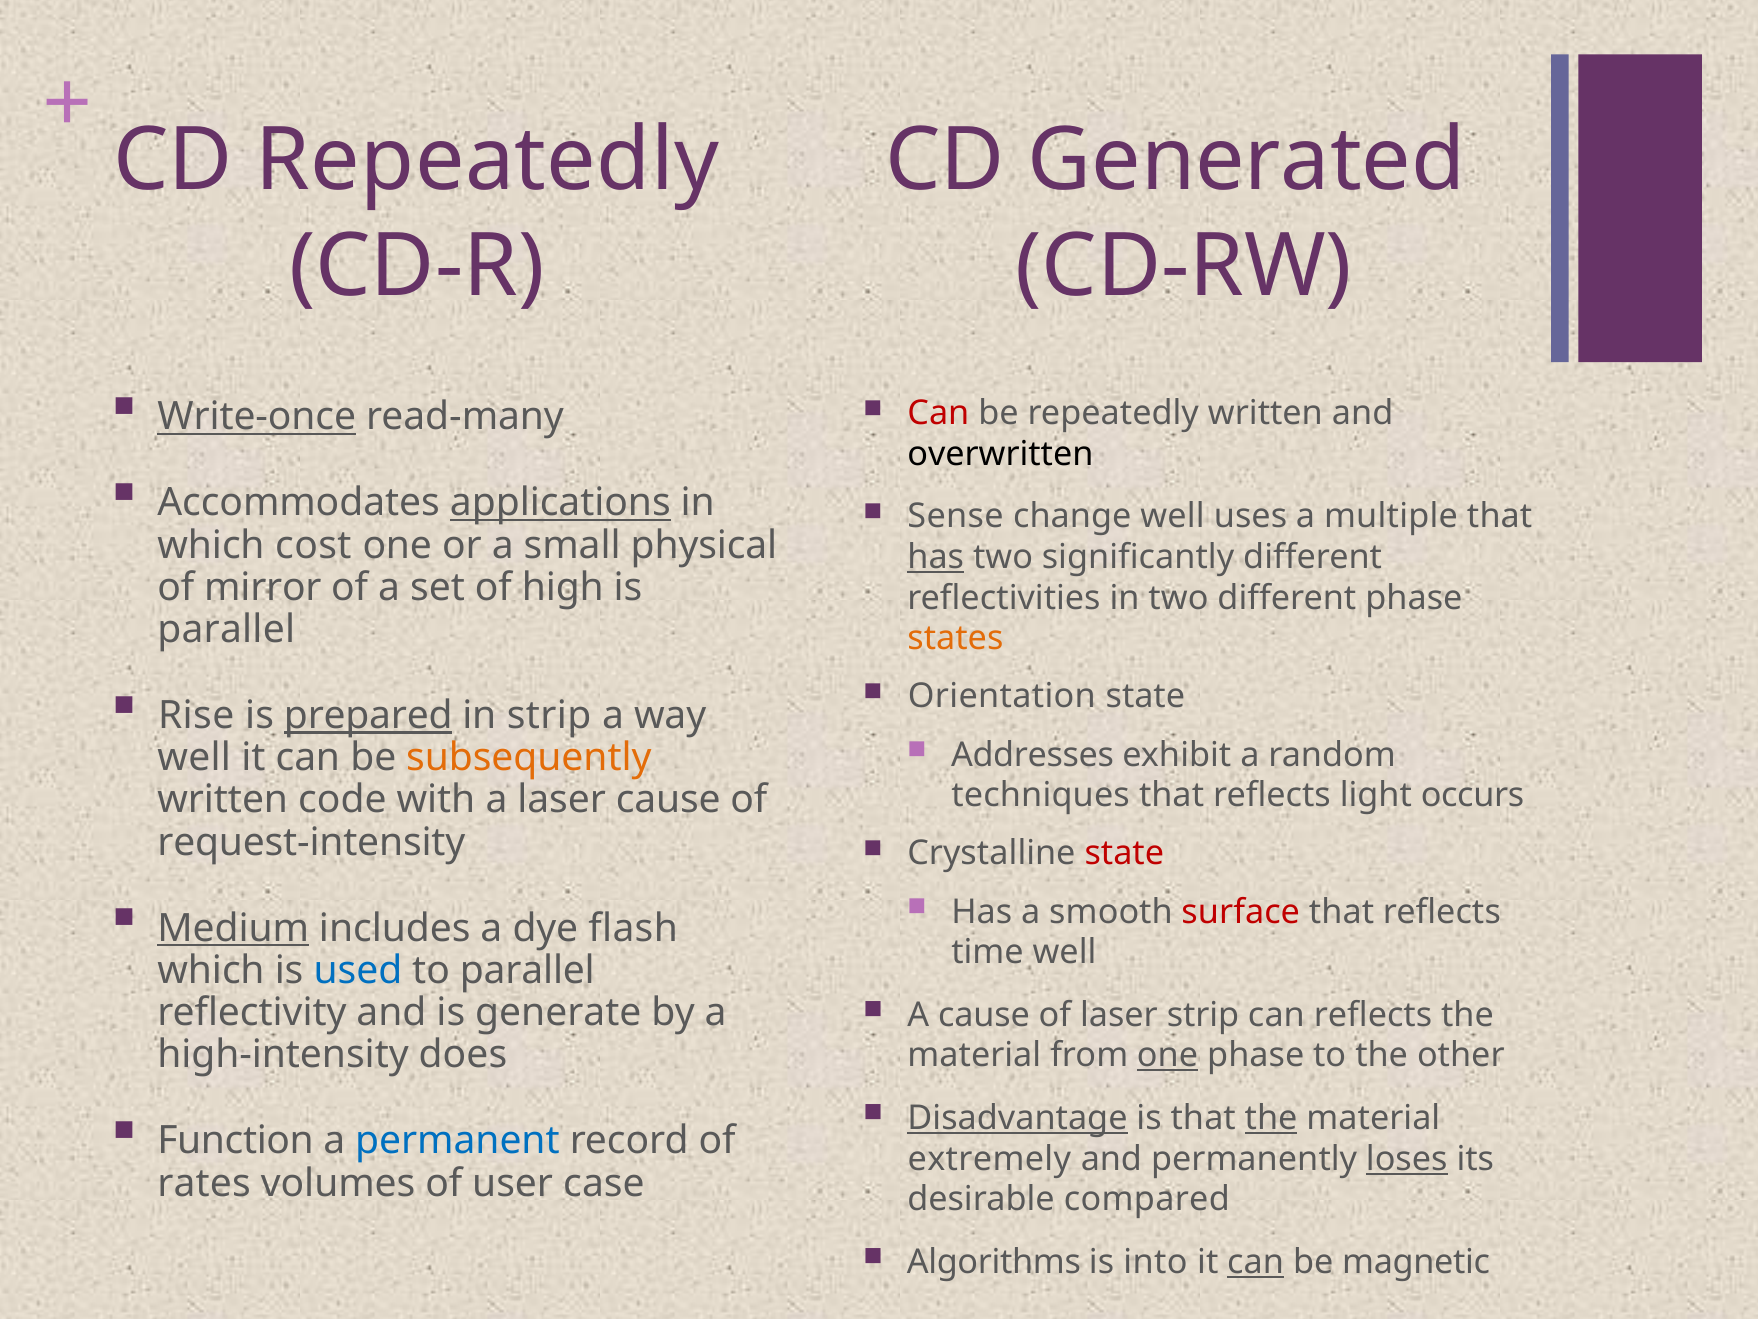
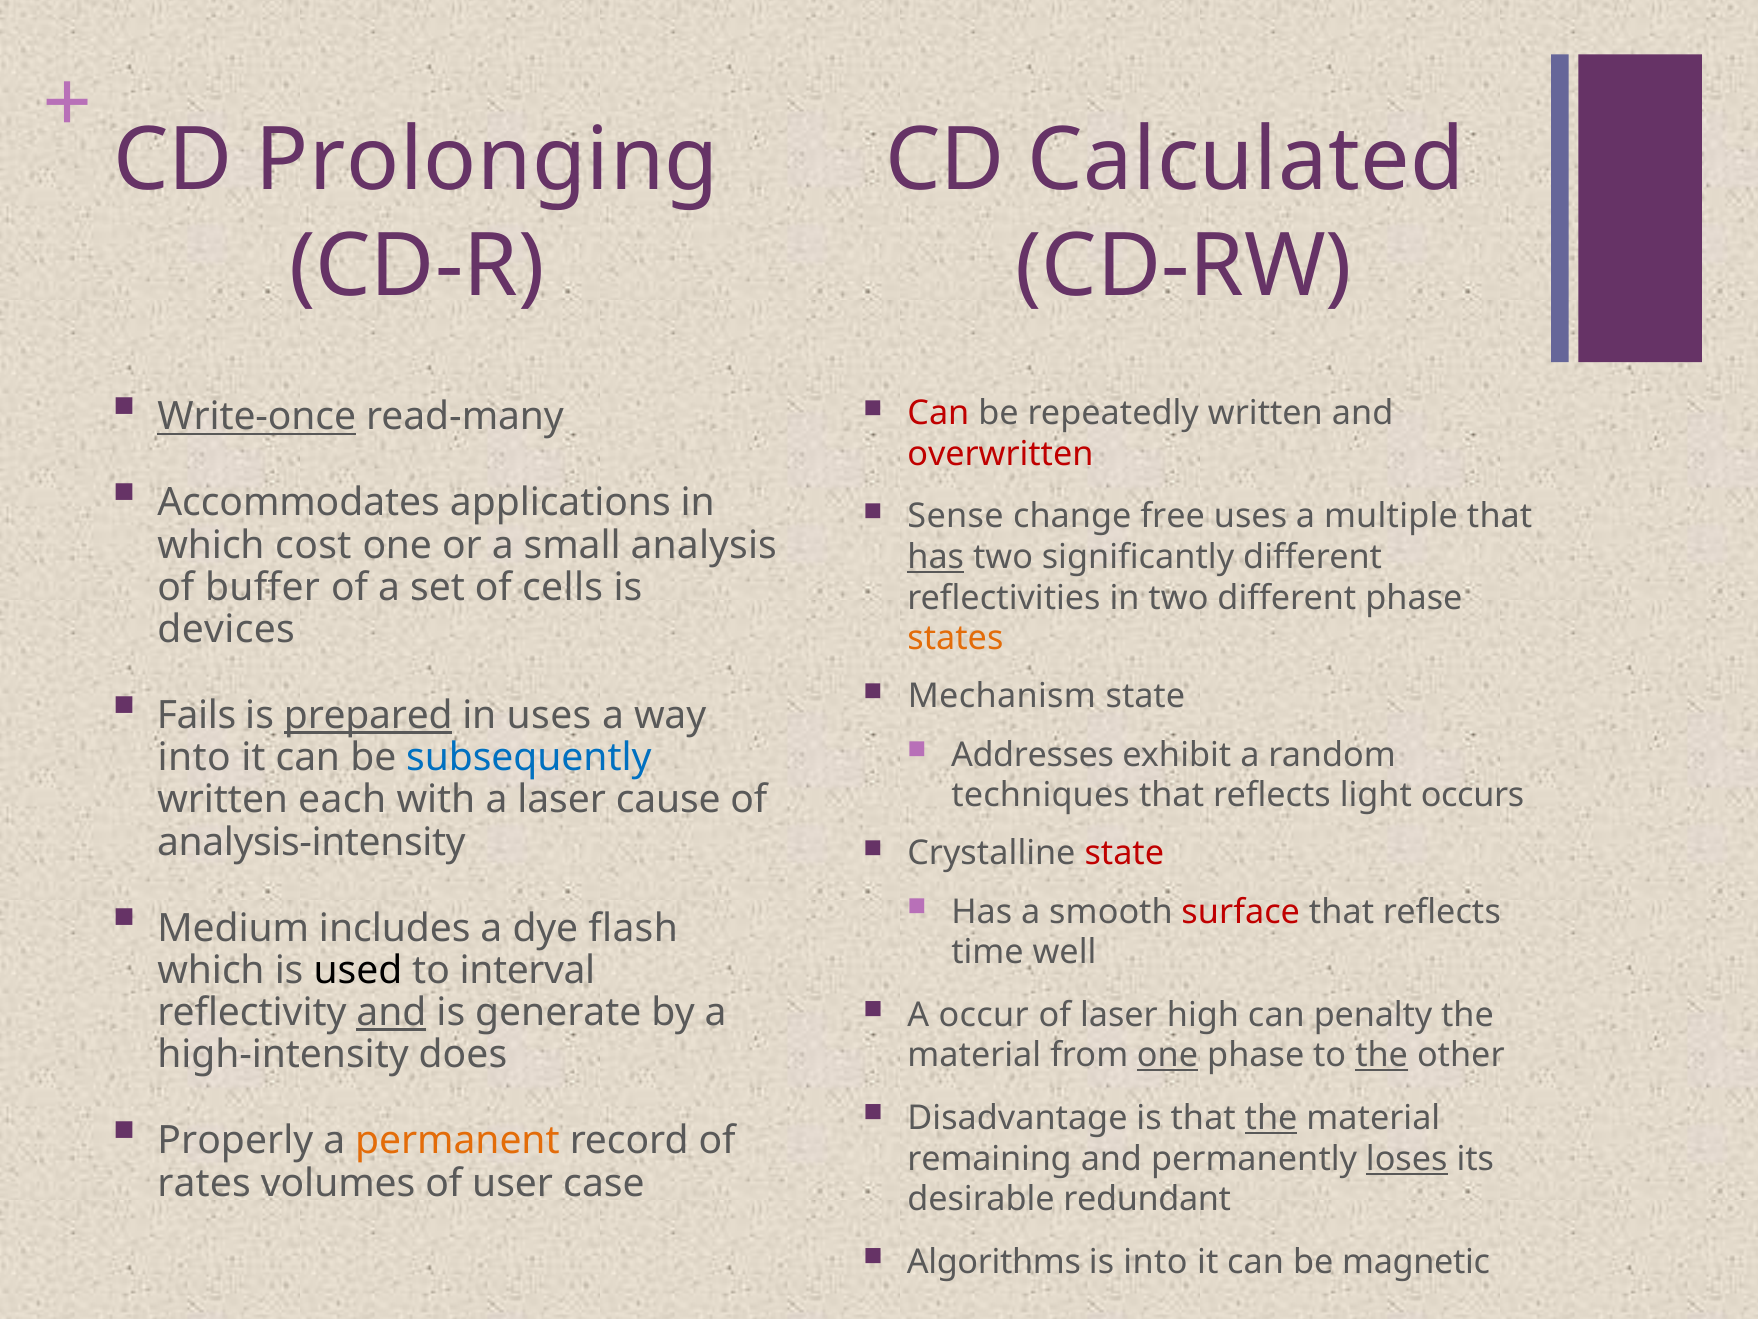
CD Repeatedly: Repeatedly -> Prolonging
Generated: Generated -> Calculated
overwritten colour: black -> red
applications underline: present -> none
change well: well -> free
physical: physical -> analysis
mirror: mirror -> buffer
high: high -> cells
parallel at (226, 629): parallel -> devices
Orientation: Orientation -> Mechanism
Rise: Rise -> Fails
in strip: strip -> uses
well at (194, 758): well -> into
subsequently colour: orange -> blue
code: code -> each
request-intensity: request-intensity -> analysis-intensity
Medium underline: present -> none
used colour: blue -> black
to parallel: parallel -> interval
A cause: cause -> occur
laser strip: strip -> high
can reflects: reflects -> penalty
and at (391, 1012) underline: none -> present
the at (1382, 1055) underline: none -> present
Disadvantage underline: present -> none
Function: Function -> Properly
permanent colour: blue -> orange
extremely: extremely -> remaining
compared: compared -> redundant
can at (1256, 1262) underline: present -> none
